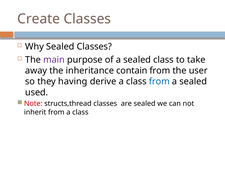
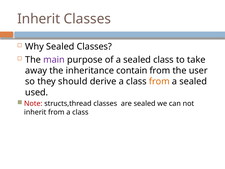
Create at (39, 19): Create -> Inherit
having: having -> should
from at (159, 81) colour: blue -> orange
